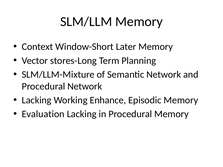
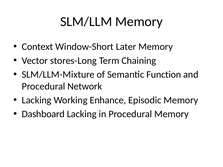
Planning: Planning -> Chaining
Semantic Network: Network -> Function
Evaluation: Evaluation -> Dashboard
